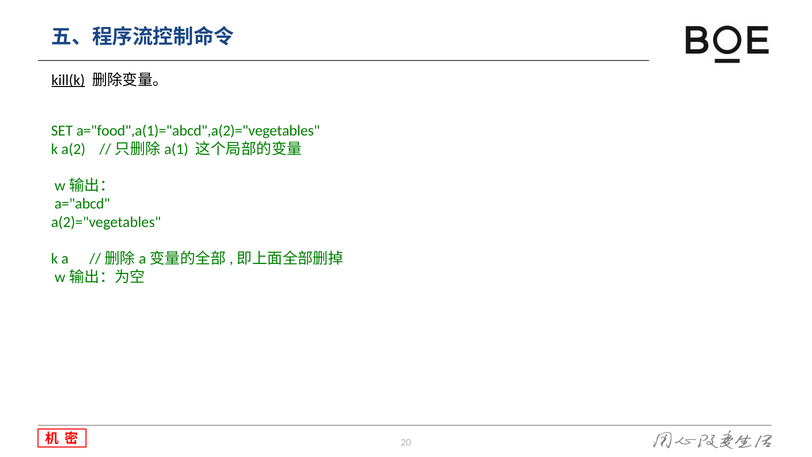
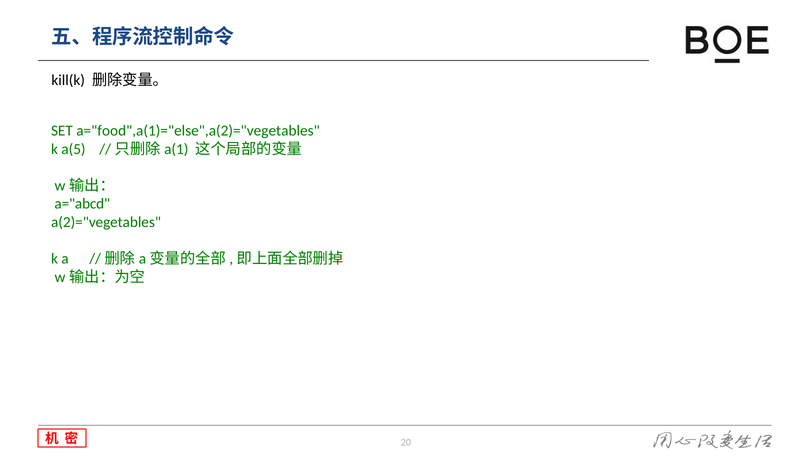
kill(k underline: present -> none
a="food",a(1)="abcd",a(2)="vegetables: a="food",a(1)="abcd",a(2)="vegetables -> a="food",a(1)="else",a(2)="vegetables
a(2: a(2 -> a(5
